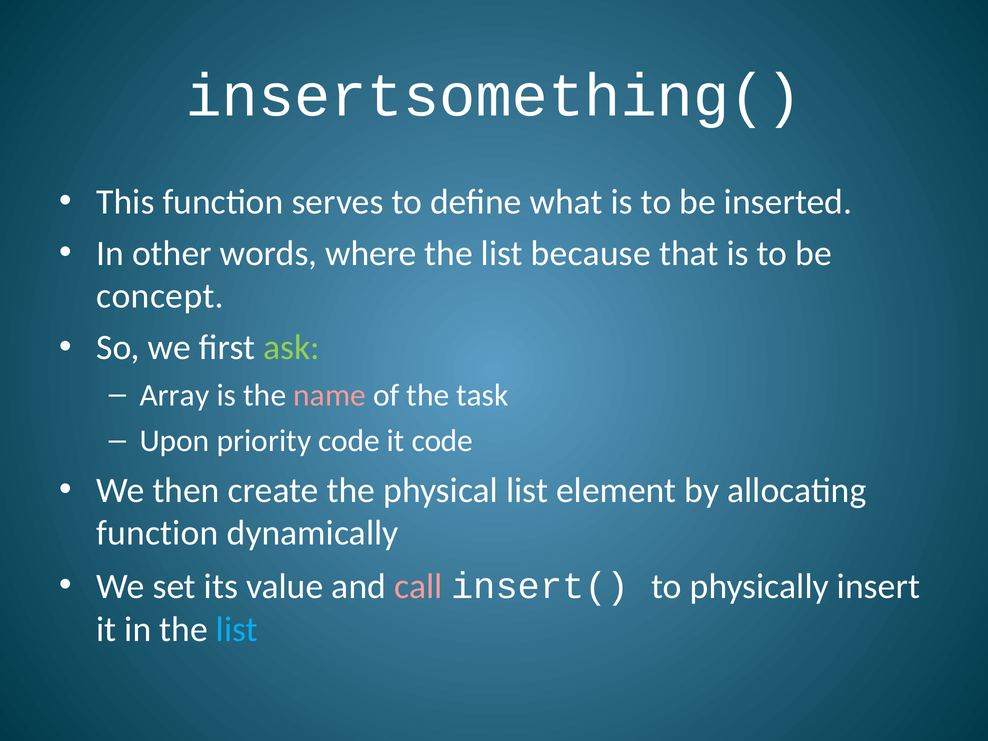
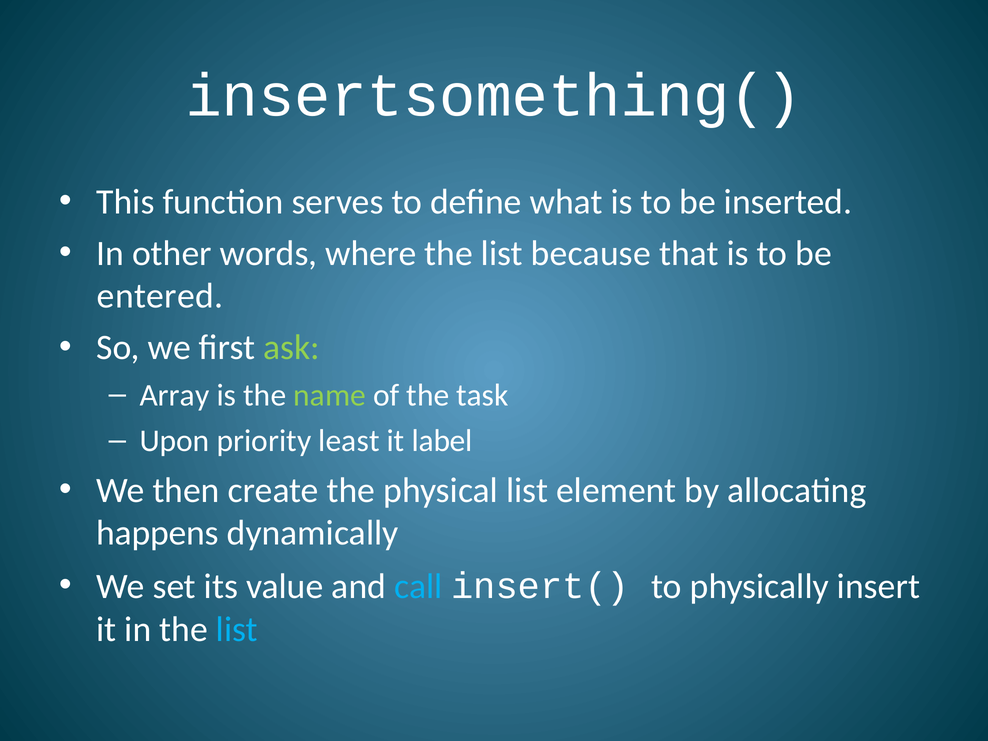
concept: concept -> entered
name colour: pink -> light green
priority code: code -> least
it code: code -> label
function at (157, 533): function -> happens
call colour: pink -> light blue
